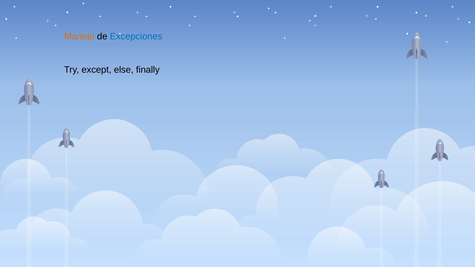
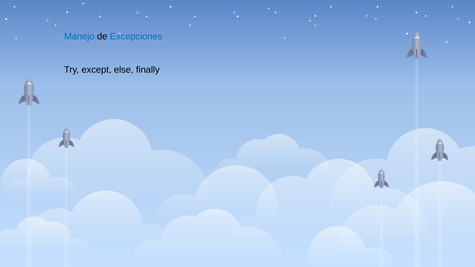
Manejo colour: orange -> blue
